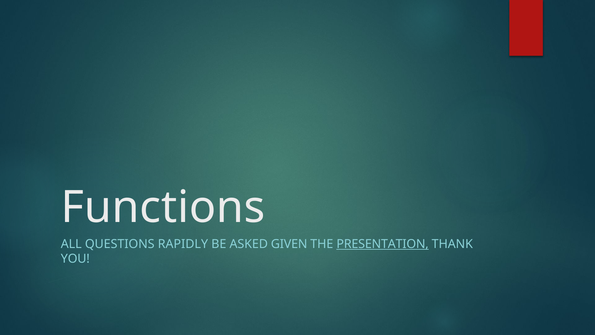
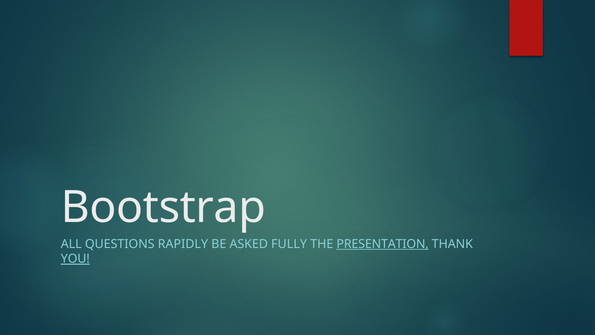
Functions: Functions -> Bootstrap
GIVEN: GIVEN -> FULLY
YOU underline: none -> present
